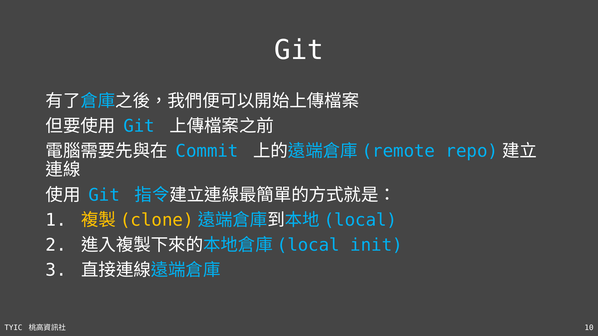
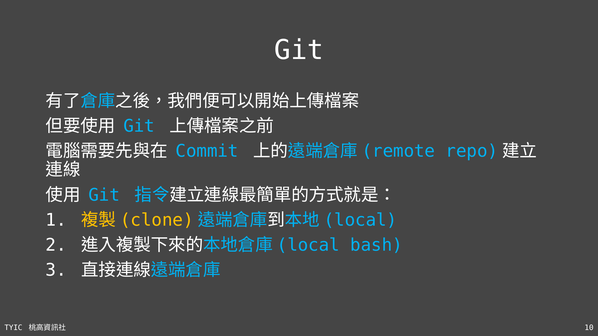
init: init -> bash
